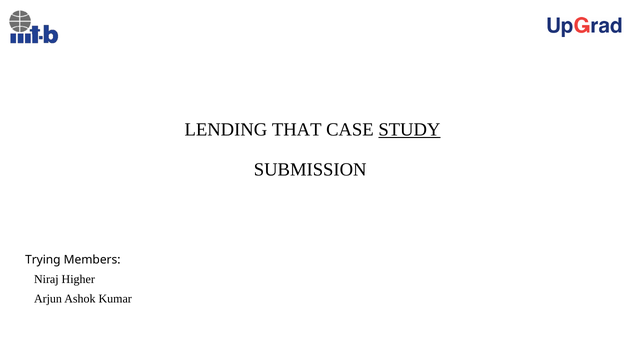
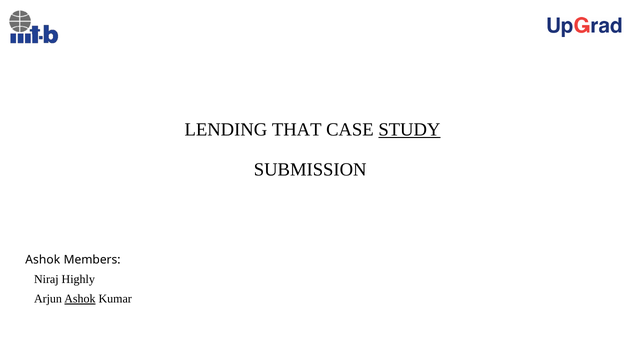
Trying at (43, 260): Trying -> Ashok
Higher: Higher -> Highly
Ashok at (80, 299) underline: none -> present
